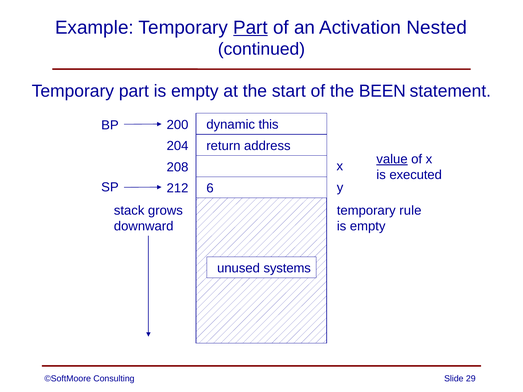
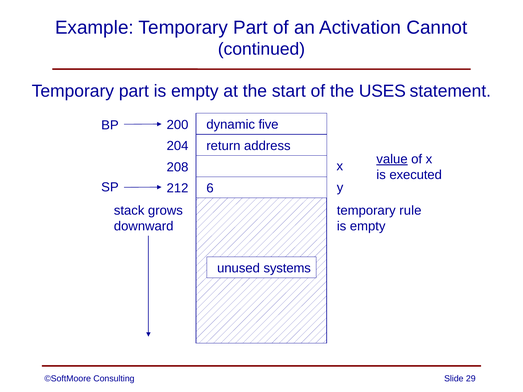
Part at (250, 27) underline: present -> none
Nested: Nested -> Cannot
BEEN: BEEN -> USES
this: this -> five
